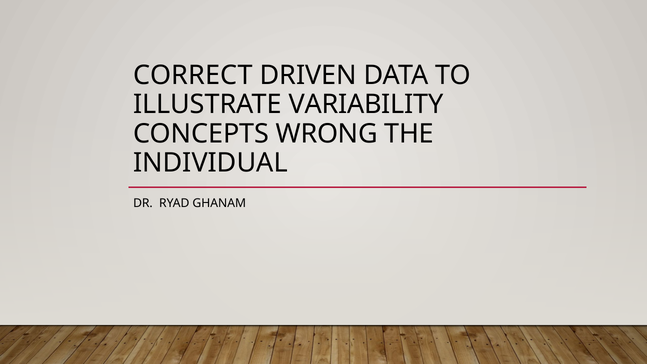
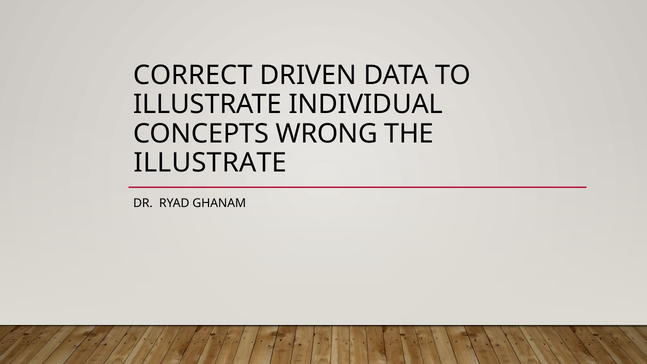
VARIABILITY: VARIABILITY -> INDIVIDUAL
INDIVIDUAL at (210, 163): INDIVIDUAL -> ILLUSTRATE
